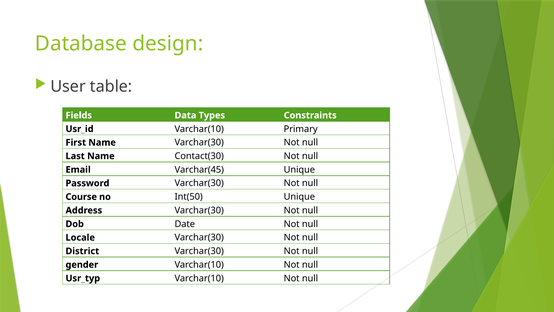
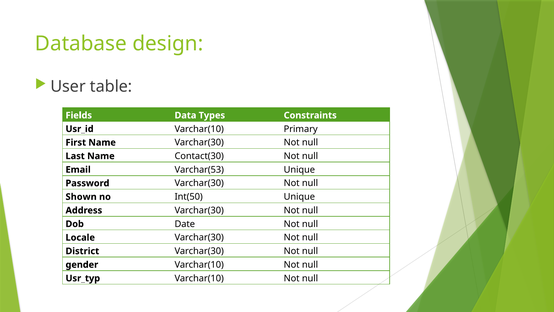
Varchar(45: Varchar(45 -> Varchar(53
Course: Course -> Shown
